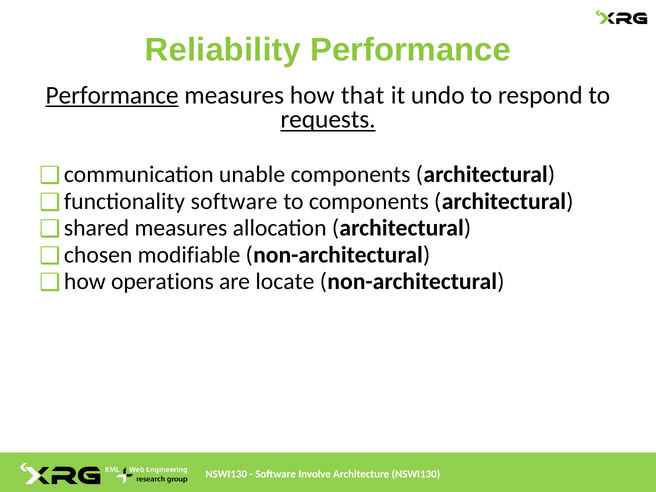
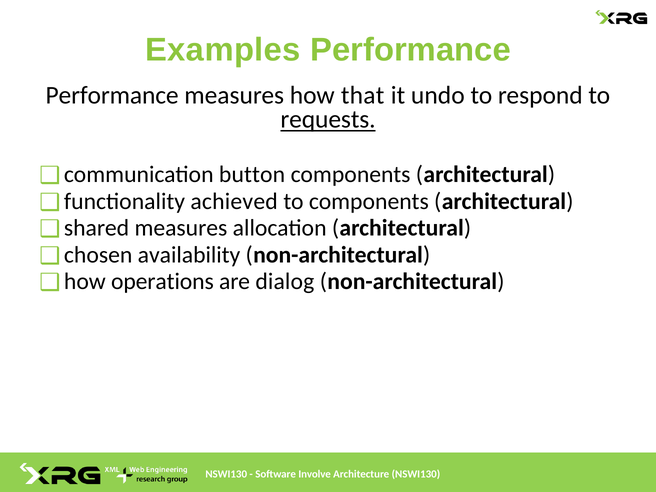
Reliability: Reliability -> Examples
Performance at (112, 95) underline: present -> none
unable: unable -> button
software at (234, 201): software -> achieved
modifiable: modifiable -> availability
locate: locate -> dialog
